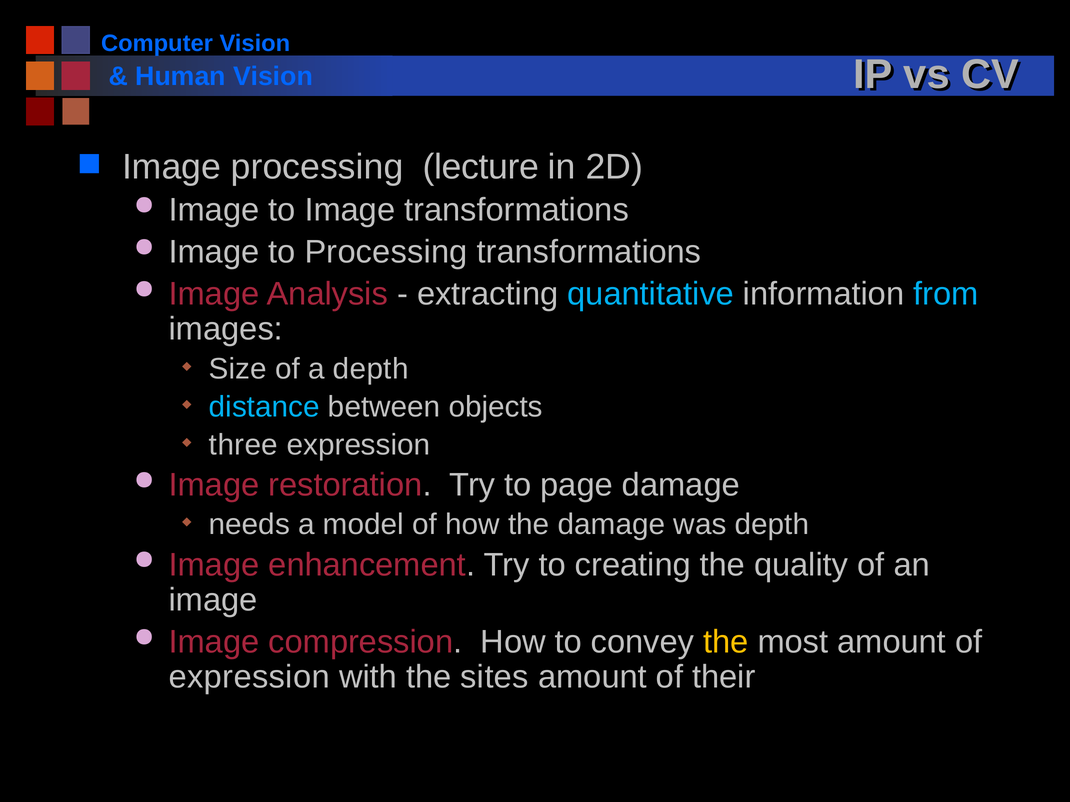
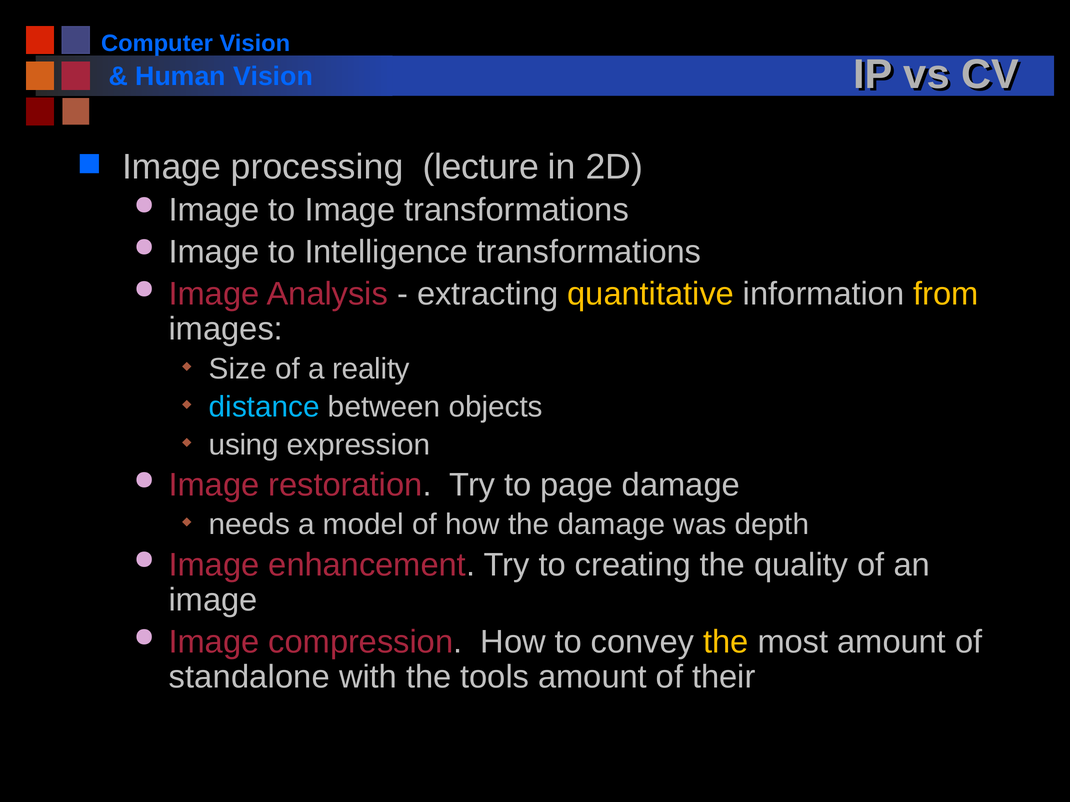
to Processing: Processing -> Intelligence
quantitative colour: light blue -> yellow
from colour: light blue -> yellow
a depth: depth -> reality
three: three -> using
expression at (249, 678): expression -> standalone
sites: sites -> tools
